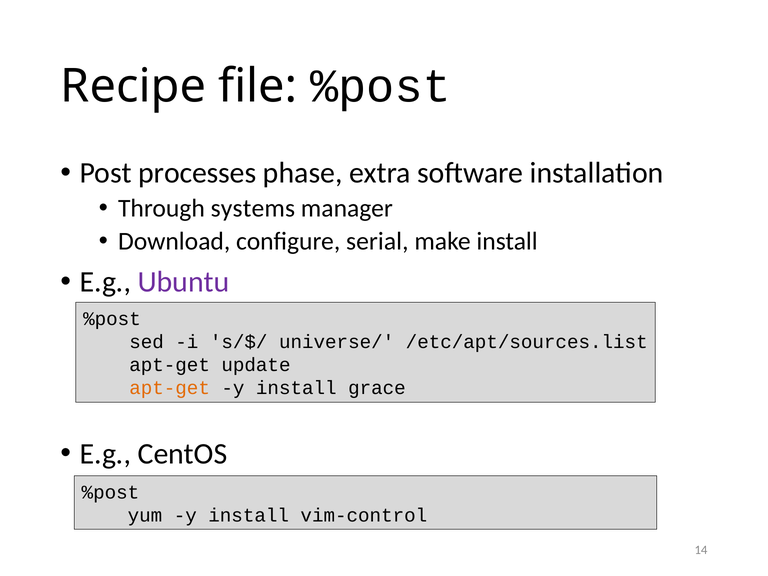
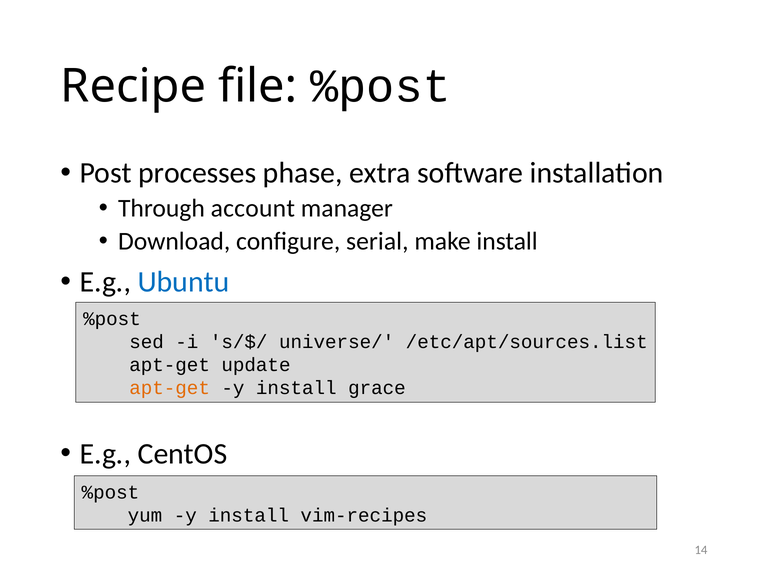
systems: systems -> account
Ubuntu colour: purple -> blue
vim-control: vim-control -> vim-recipes
